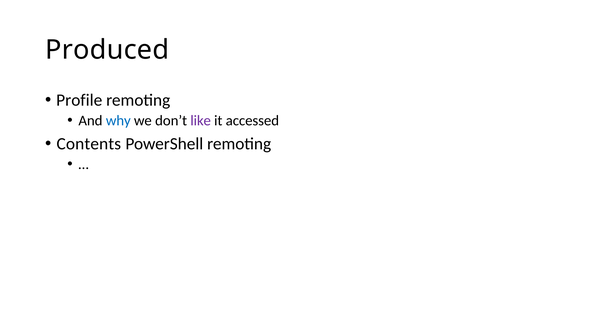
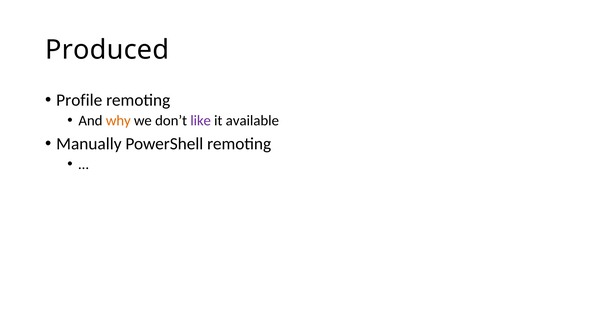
why colour: blue -> orange
accessed: accessed -> available
Contents: Contents -> Manually
